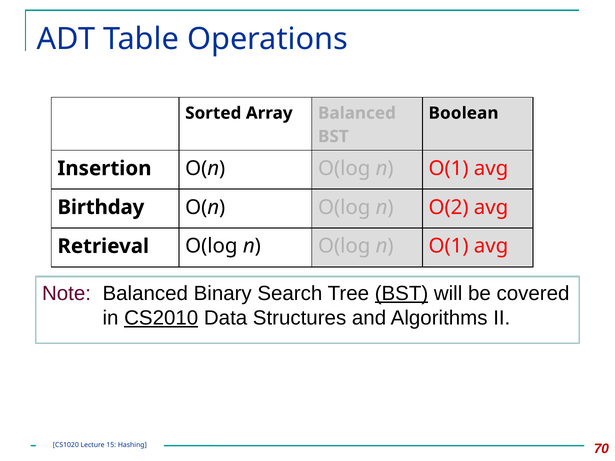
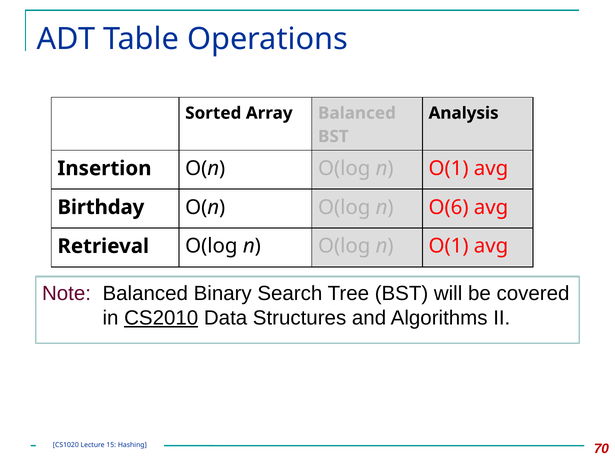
Boolean: Boolean -> Analysis
O(2: O(2 -> O(6
BST at (401, 294) underline: present -> none
